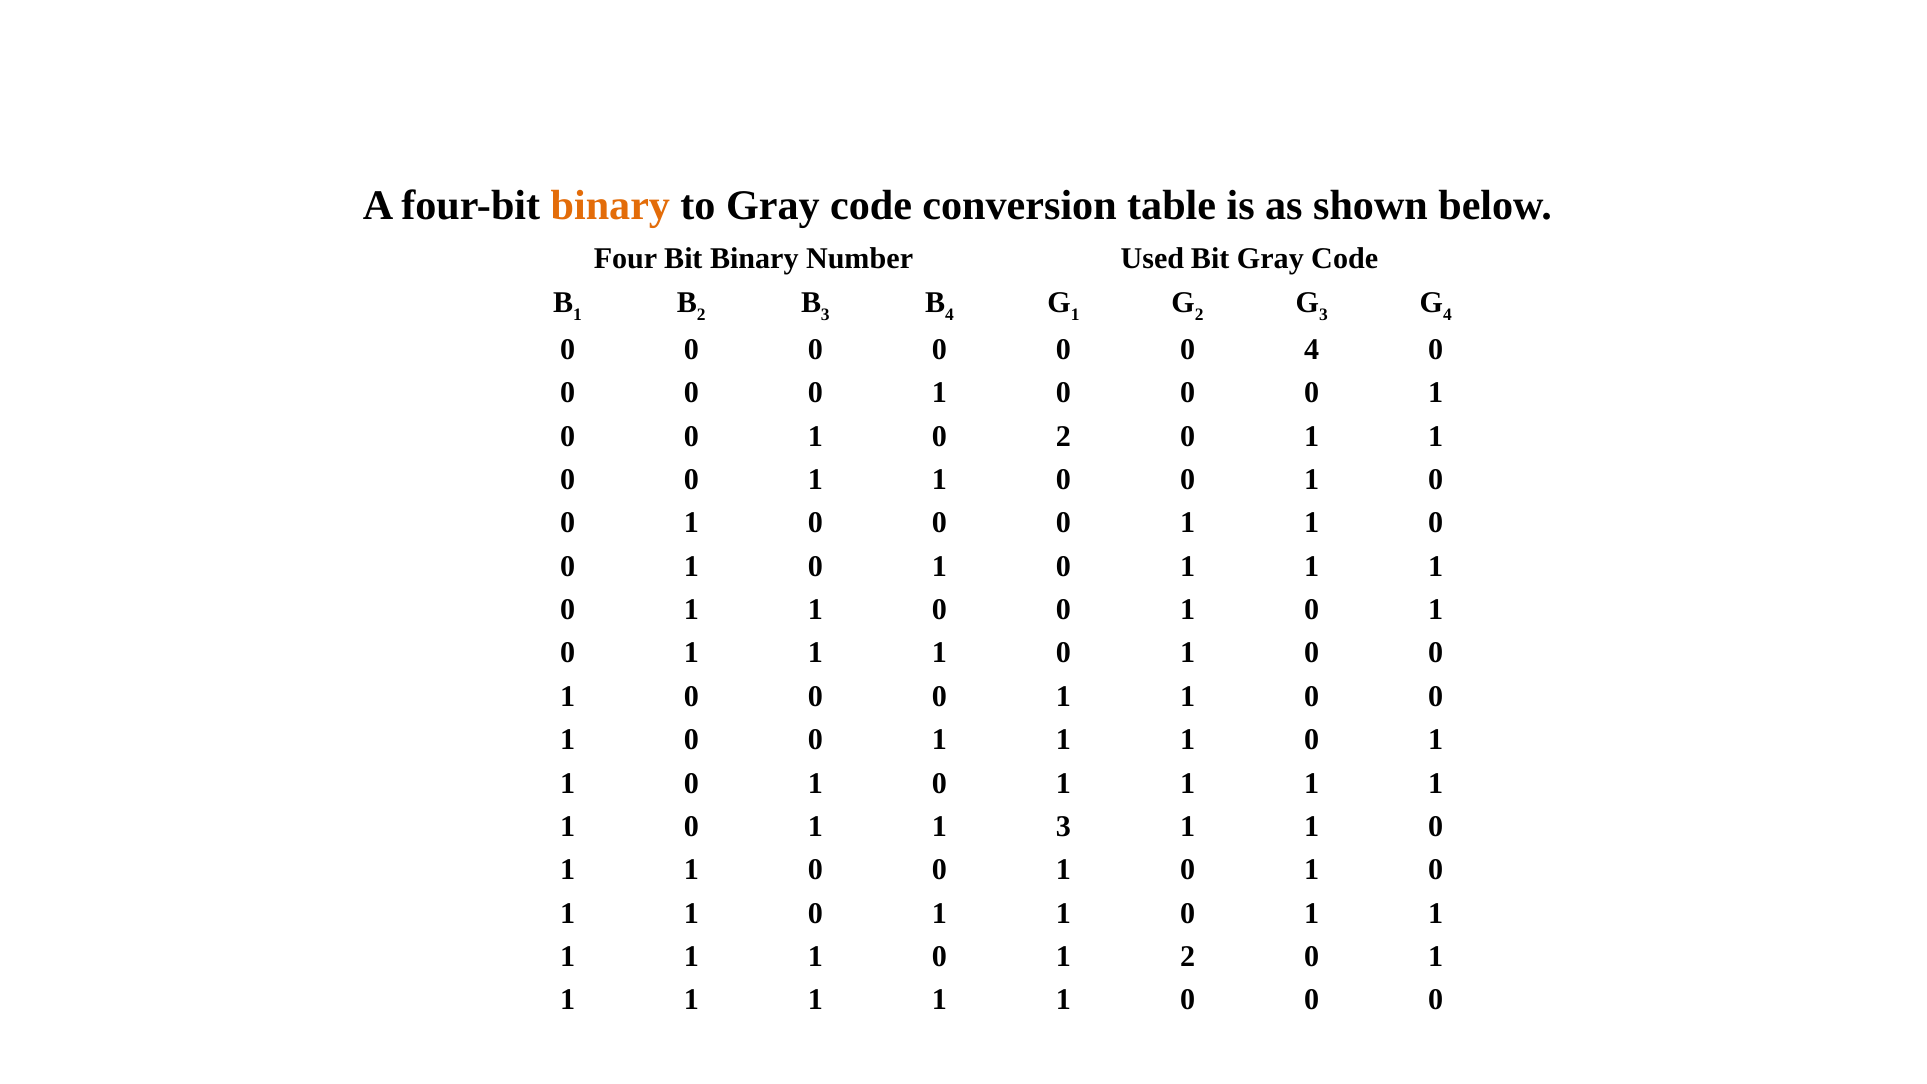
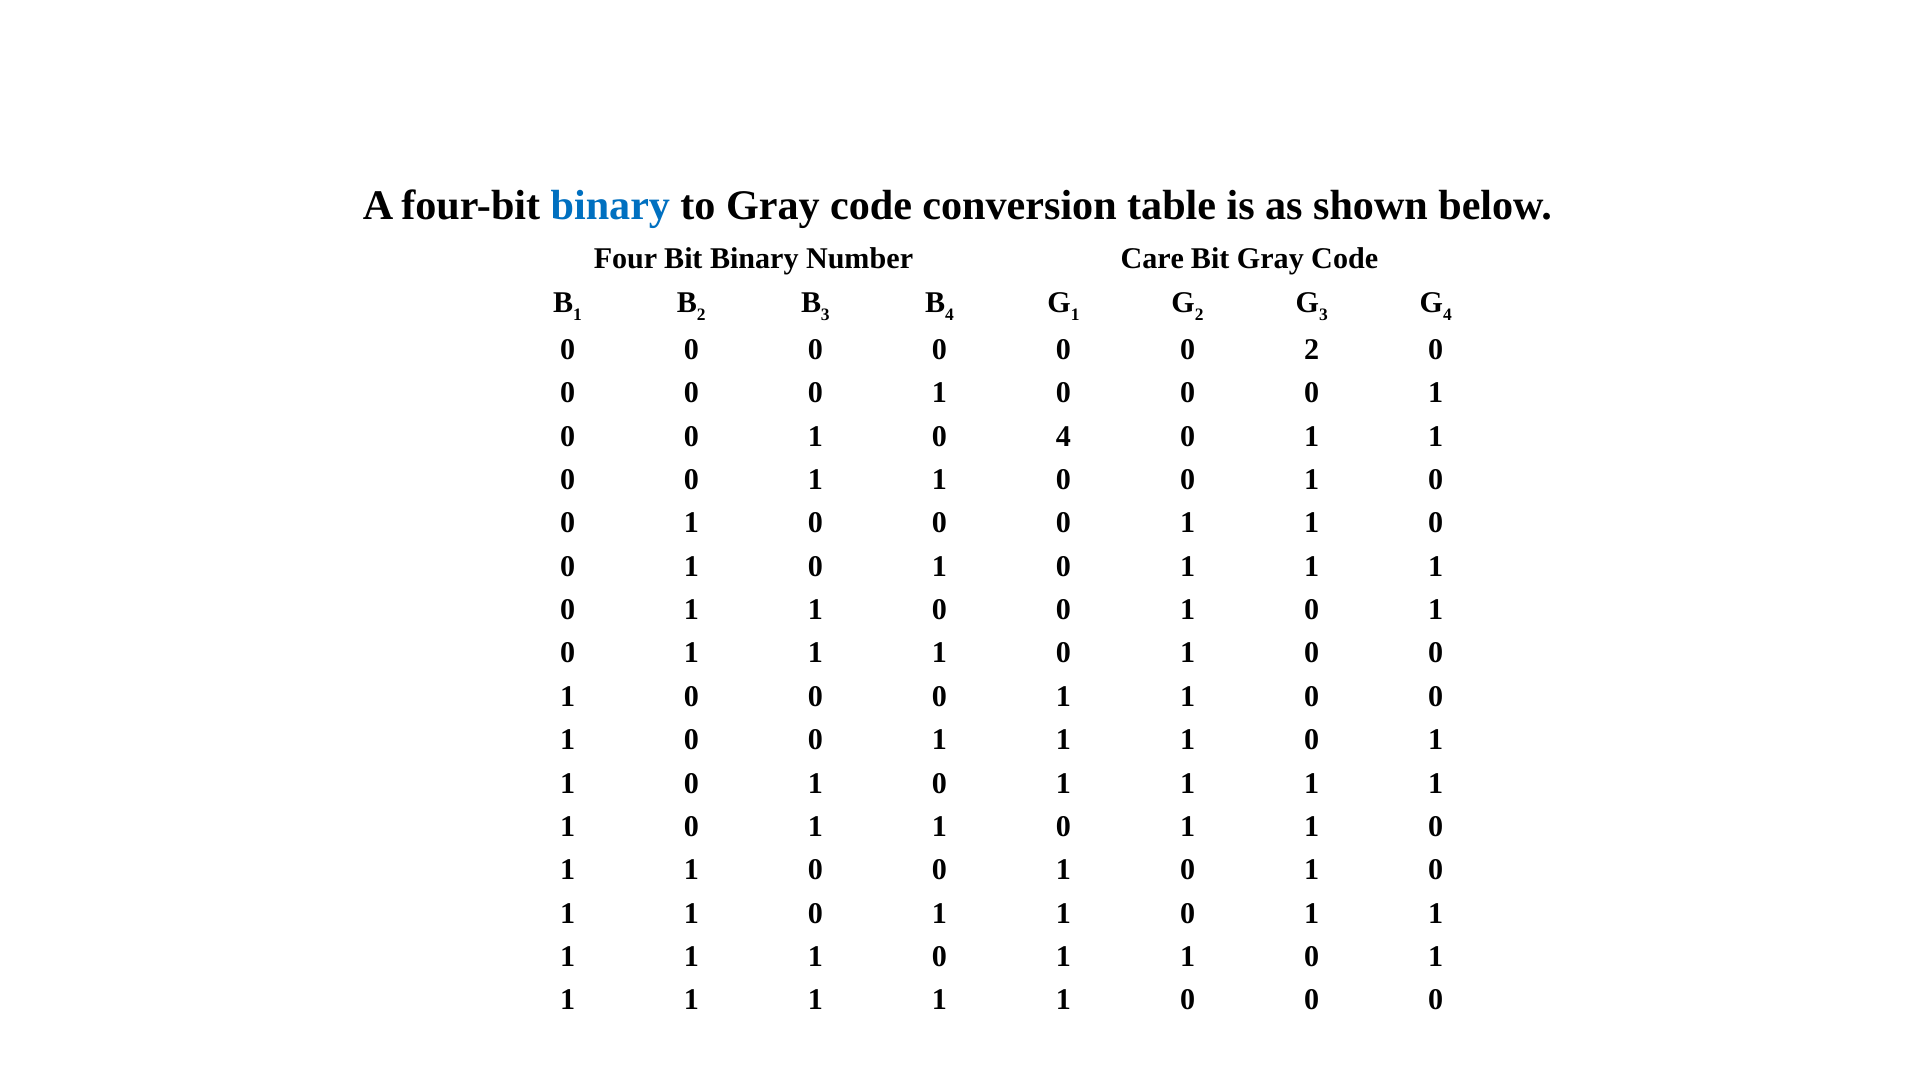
binary at (610, 206) colour: orange -> blue
Used: Used -> Care
0 4: 4 -> 2
0 2: 2 -> 4
3 at (1064, 826): 3 -> 0
2 at (1188, 956): 2 -> 1
